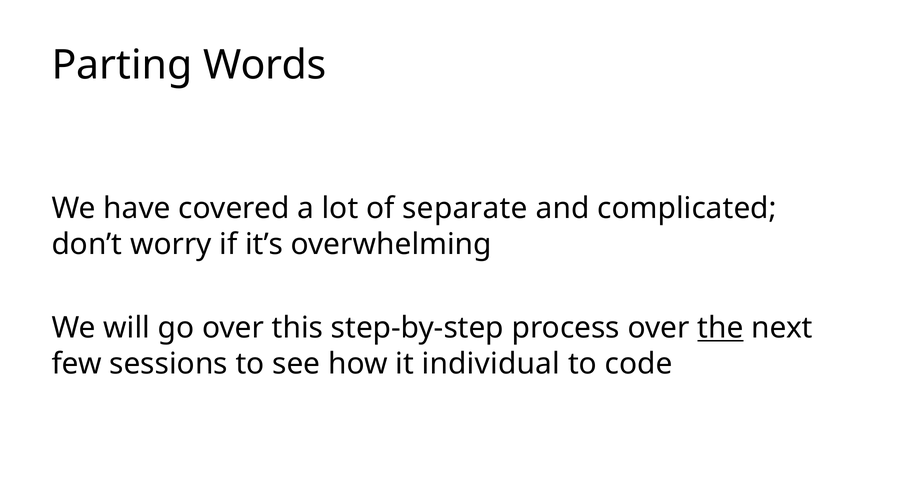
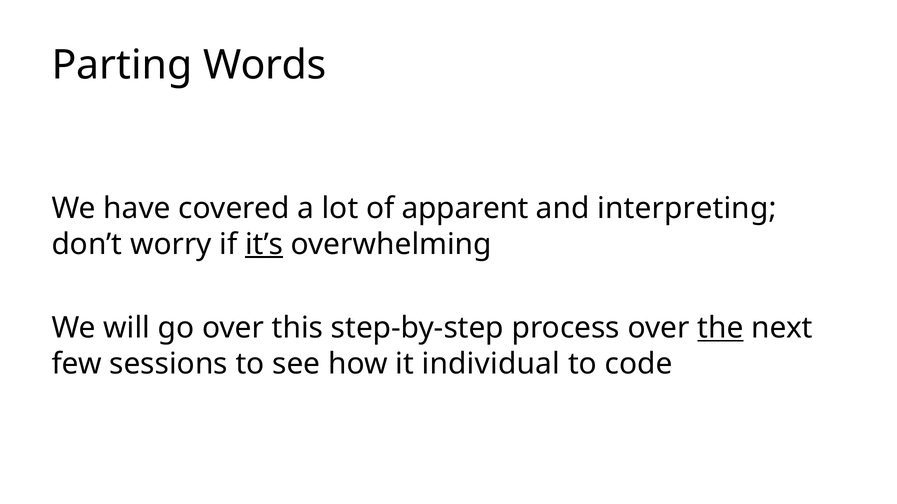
separate: separate -> apparent
complicated: complicated -> interpreting
it’s underline: none -> present
